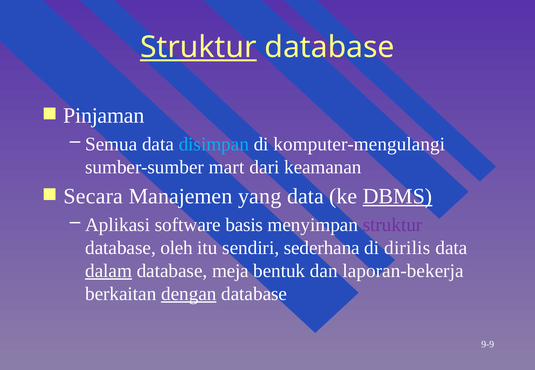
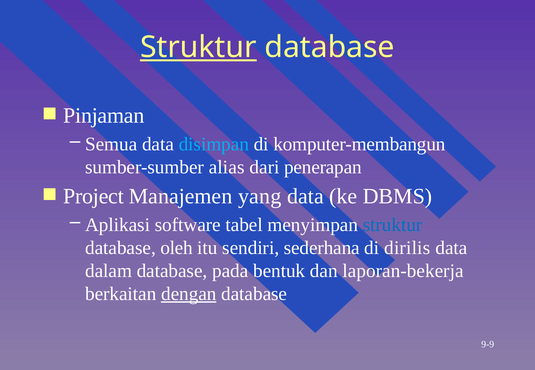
komputer-mengulangi: komputer-mengulangi -> komputer-membangun
mart: mart -> alias
keamanan: keamanan -> penerapan
Secara: Secara -> Project
DBMS underline: present -> none
basis: basis -> tabel
struktur at (393, 225) colour: purple -> blue
dalam underline: present -> none
meja: meja -> pada
